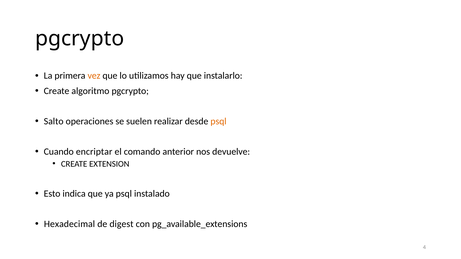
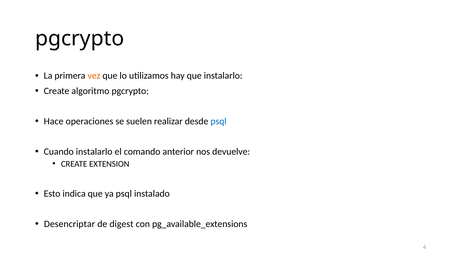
Salto: Salto -> Hace
psql at (218, 121) colour: orange -> blue
Cuando encriptar: encriptar -> instalarlo
Hexadecimal: Hexadecimal -> Desencriptar
